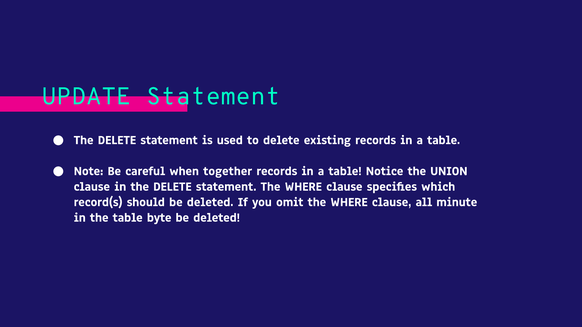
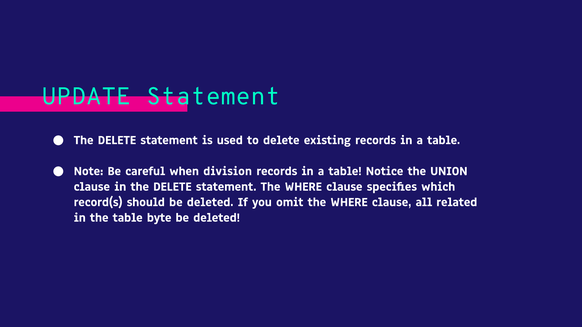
together: together -> division
minute: minute -> related
